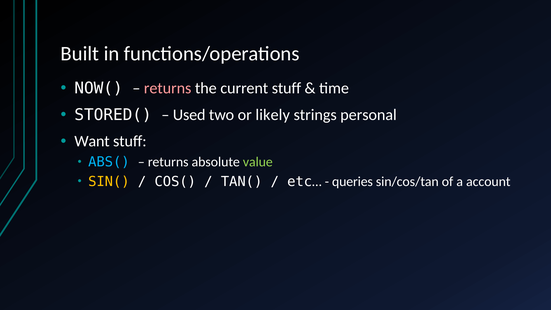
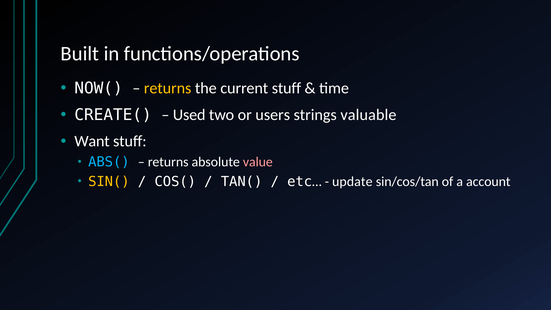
returns at (168, 88) colour: pink -> yellow
STORED(: STORED( -> CREATE(
likely: likely -> users
personal: personal -> valuable
value colour: light green -> pink
queries: queries -> update
